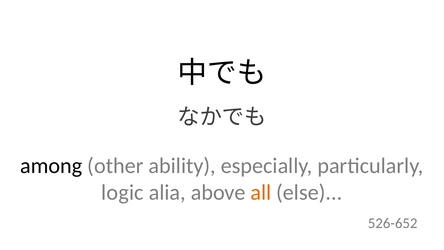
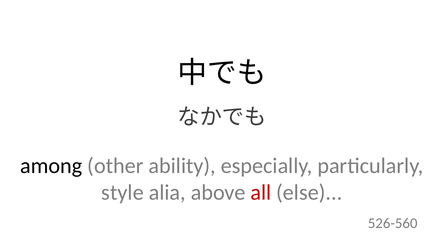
logic: logic -> style
all colour: orange -> red
526-652: 526-652 -> 526-560
